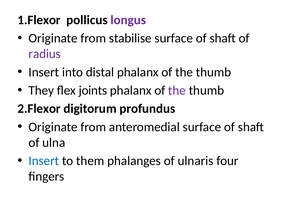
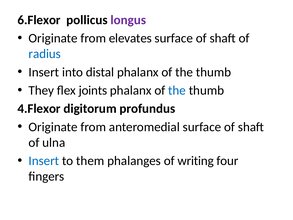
1.Flexor: 1.Flexor -> 6.Flexor
stabilise: stabilise -> elevates
radius colour: purple -> blue
the at (177, 90) colour: purple -> blue
2.Flexor: 2.Flexor -> 4.Flexor
ulnaris: ulnaris -> writing
